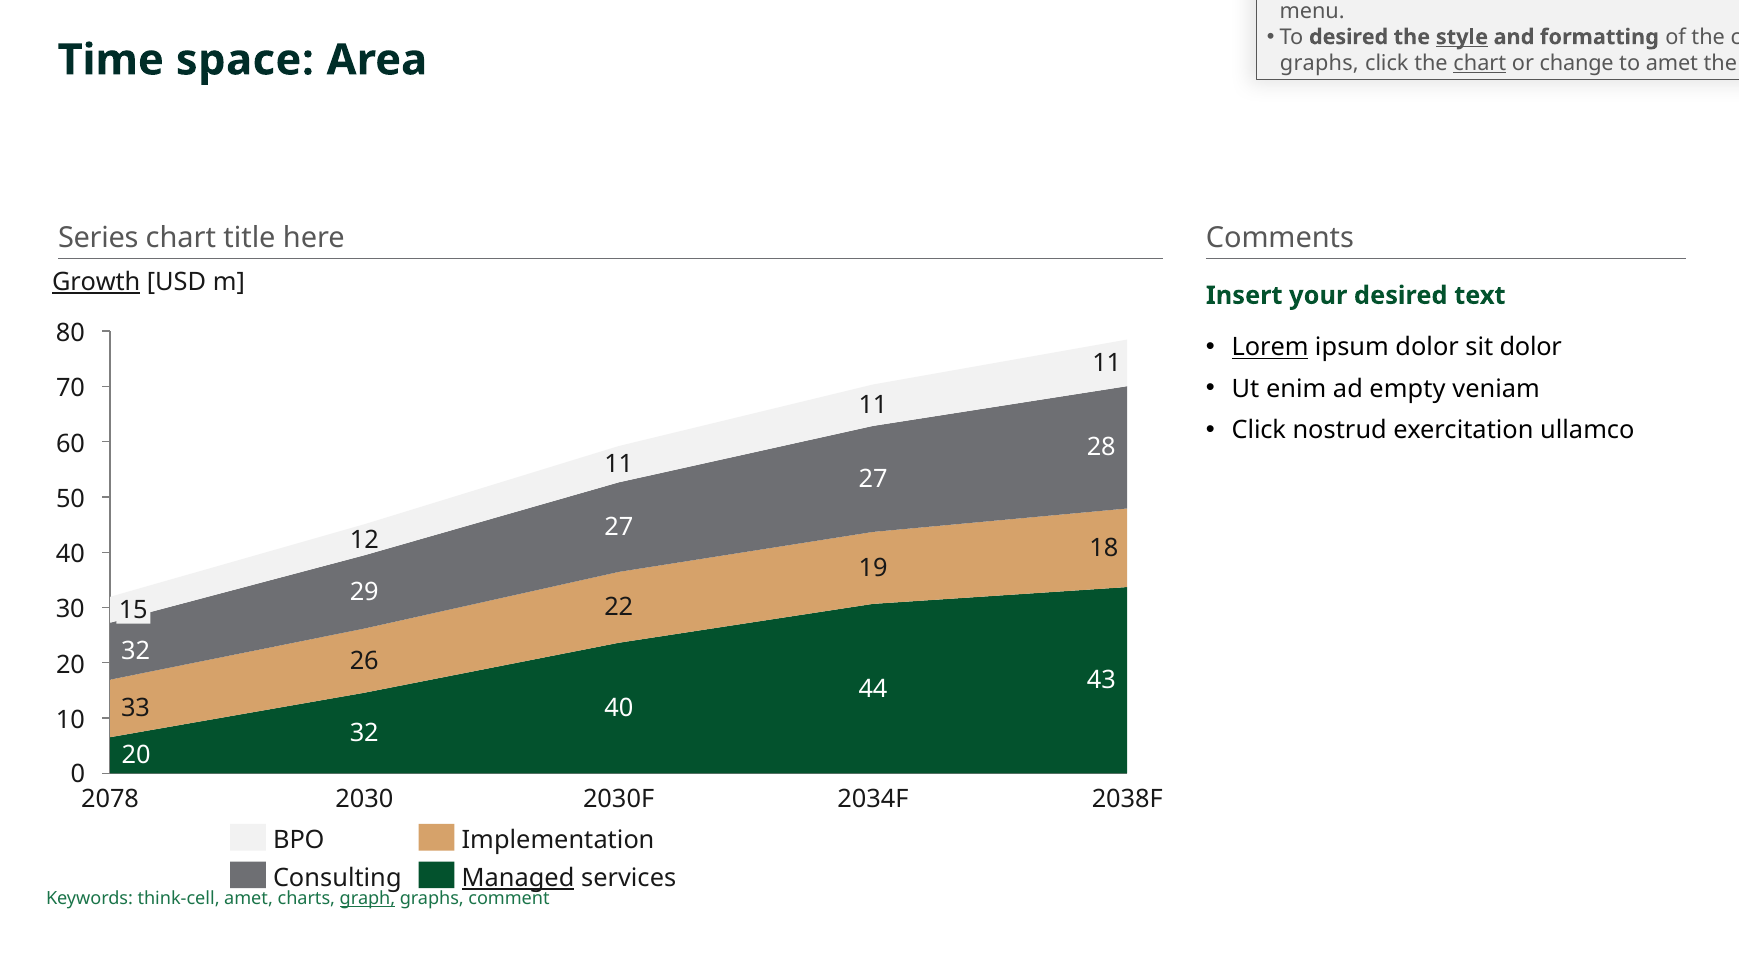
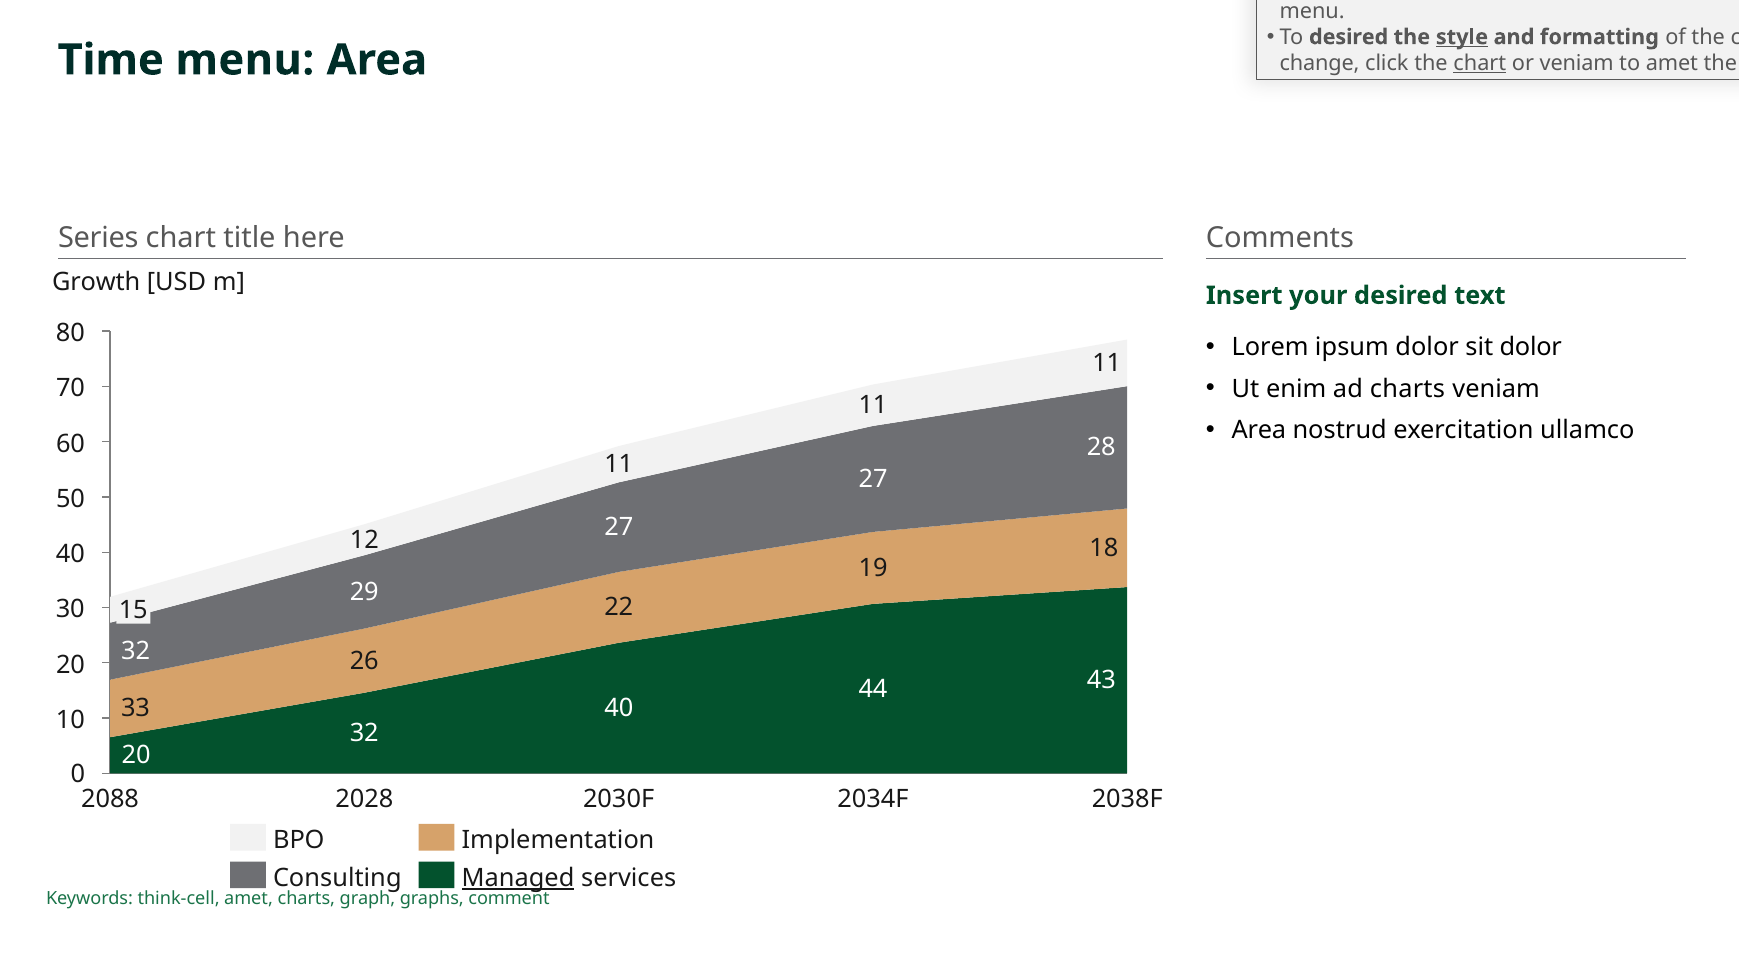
Time space: space -> menu
graphs at (1319, 63): graphs -> change
or change: change -> veniam
Growth underline: present -> none
Lorem underline: present -> none
ad empty: empty -> charts
Click at (1259, 430): Click -> Area
2078: 2078 -> 2088
2030: 2030 -> 2028
graph underline: present -> none
